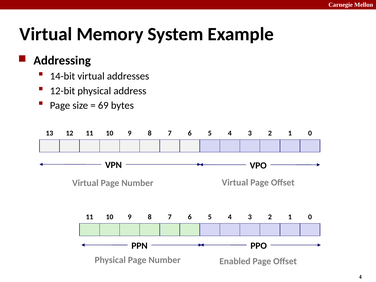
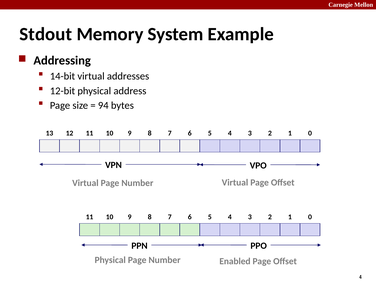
Virtual at (46, 34): Virtual -> Stdout
69: 69 -> 94
